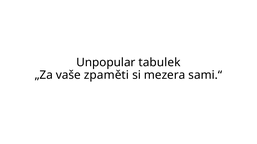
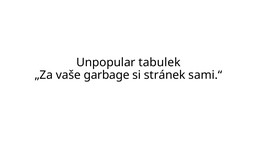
zpaměti: zpaměti -> garbage
mezera: mezera -> stránek
